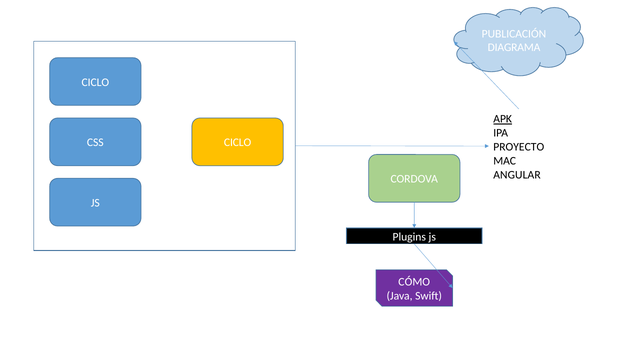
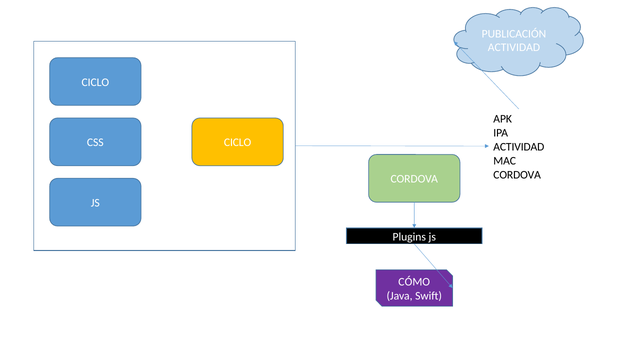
DIAGRAMA at (514, 48): DIAGRAMA -> ACTIVIDAD
APK underline: present -> none
PROYECTO at (519, 147): PROYECTO -> ACTIVIDAD
ANGULAR at (517, 175): ANGULAR -> CORDOVA
